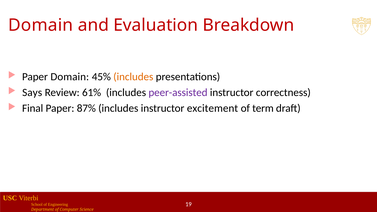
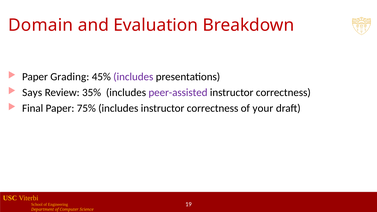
Paper Domain: Domain -> Grading
includes at (133, 77) colour: orange -> purple
61%: 61% -> 35%
87%: 87% -> 75%
includes instructor excitement: excitement -> correctness
term: term -> your
